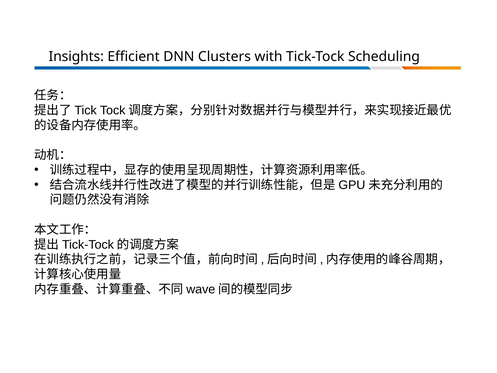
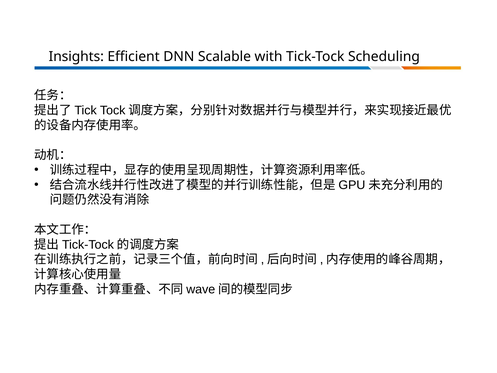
Clusters: Clusters -> Scalable
